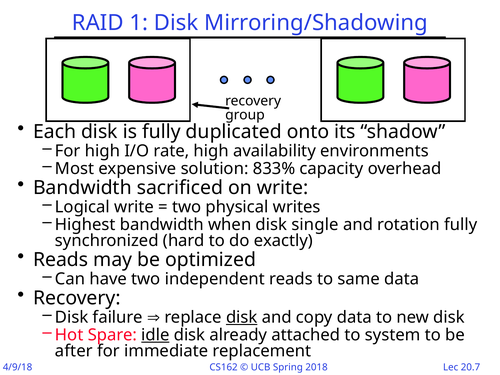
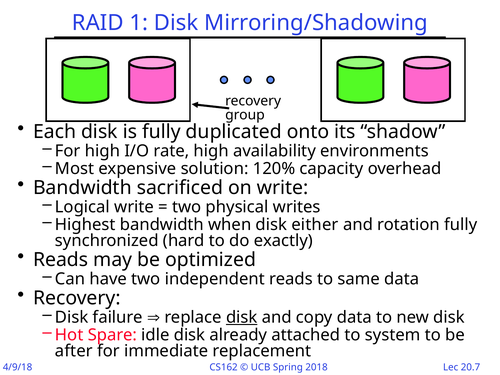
833%: 833% -> 120%
single: single -> either
idle underline: present -> none
